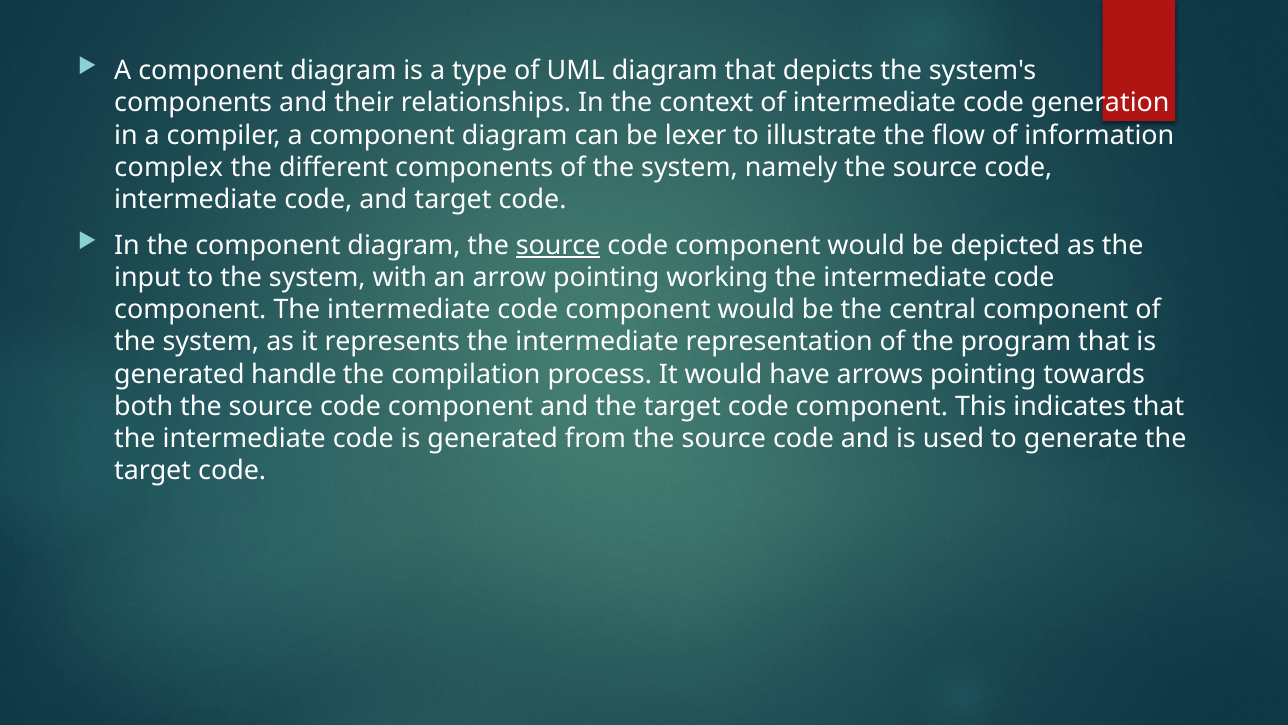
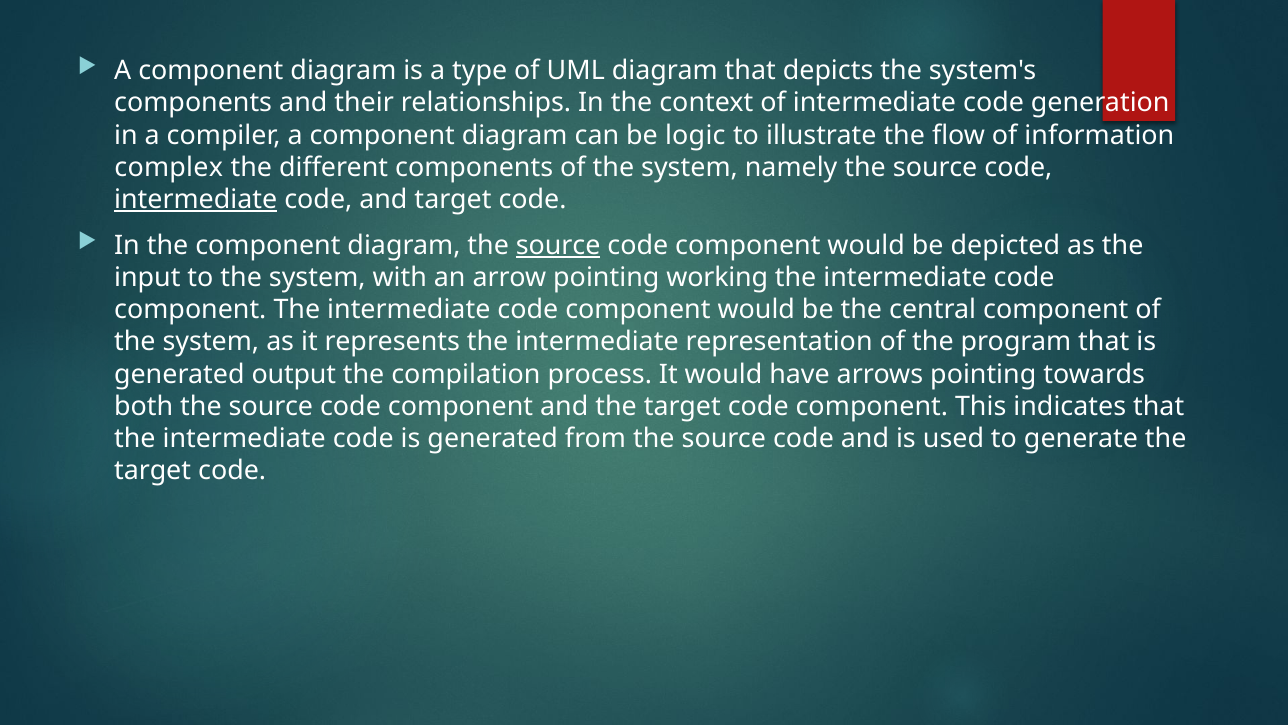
lexer: lexer -> logic
intermediate at (196, 200) underline: none -> present
handle: handle -> output
